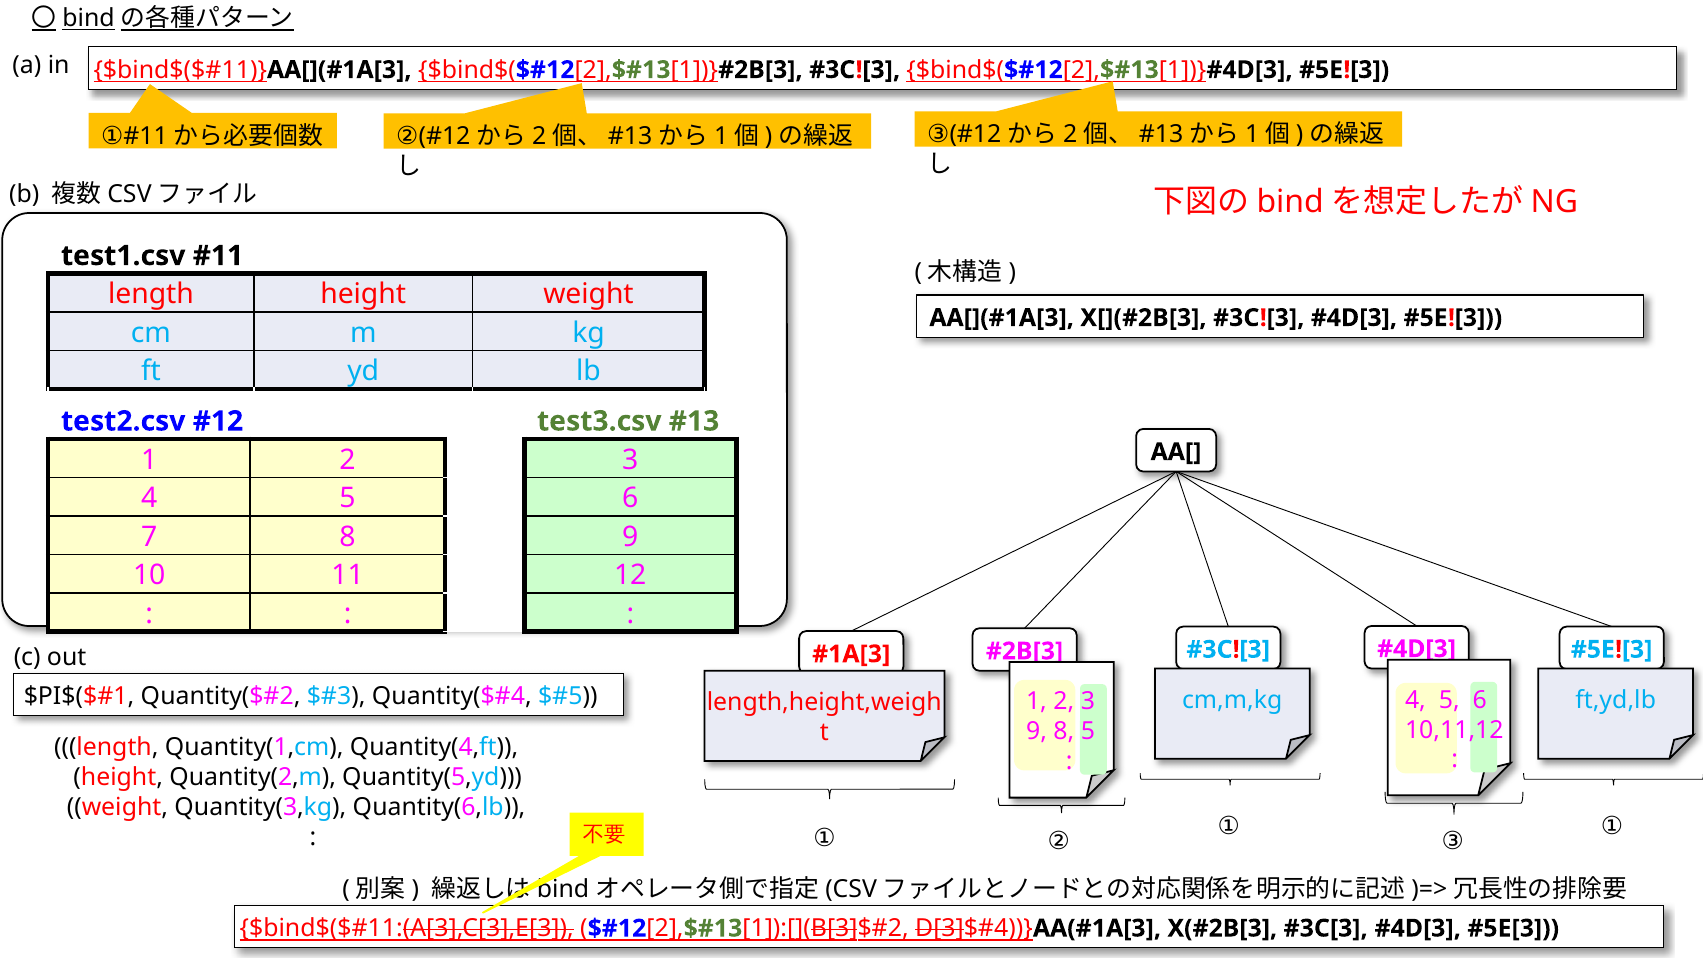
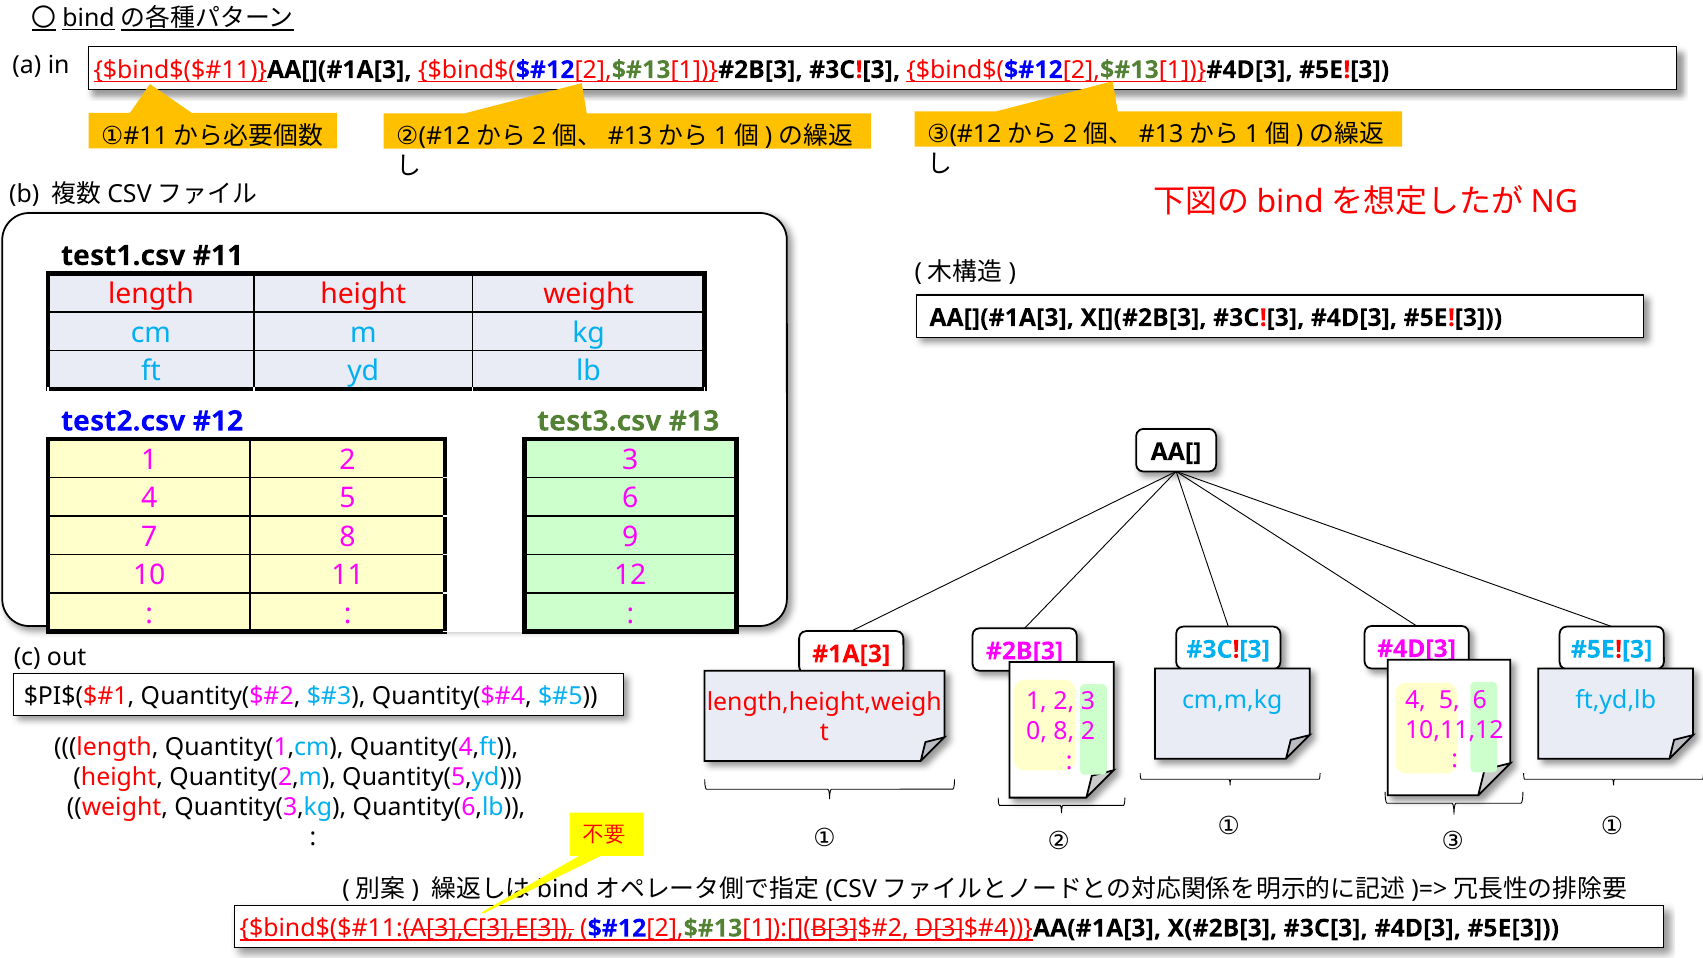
9 at (1037, 731): 9 -> 0
8 5: 5 -> 2
